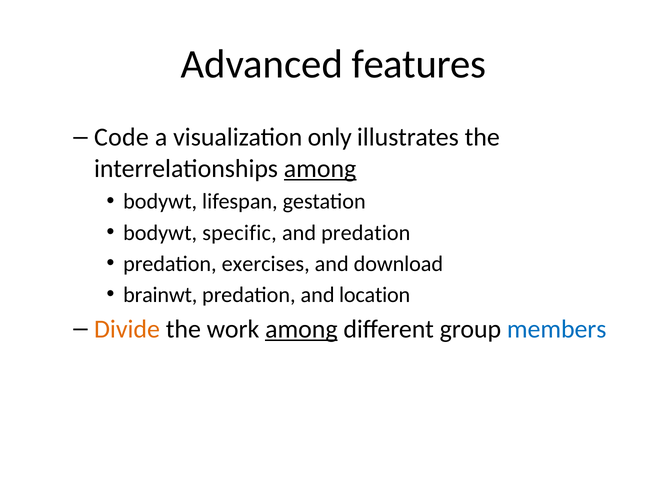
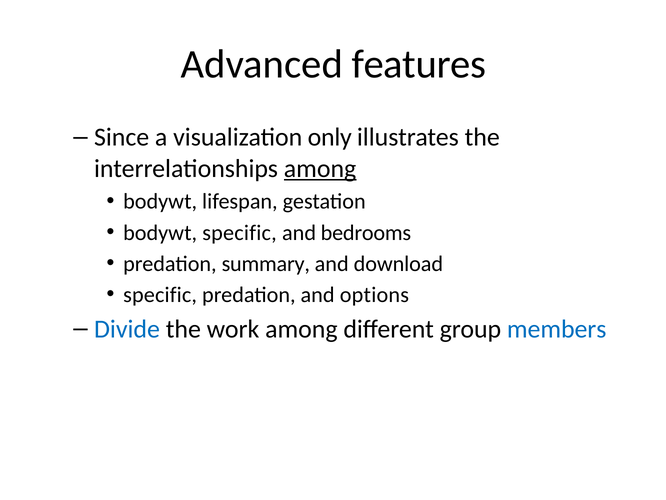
Code: Code -> Since
and predation: predation -> bedrooms
exercises: exercises -> summary
brainwt at (160, 295): brainwt -> specific
location: location -> options
Divide colour: orange -> blue
among at (301, 329) underline: present -> none
